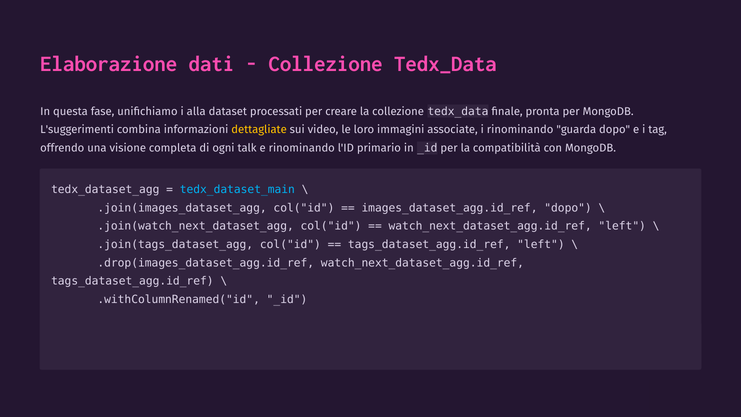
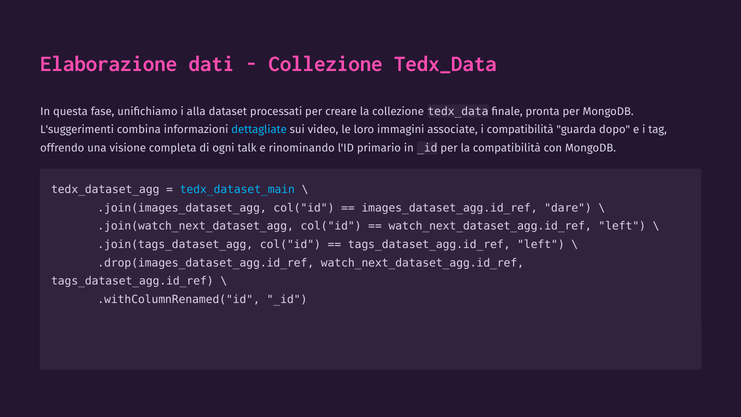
dettagliate colour: yellow -> light blue
i rinominando: rinominando -> compatibilità
images_dataset_agg.id_ref dopo: dopo -> dare
